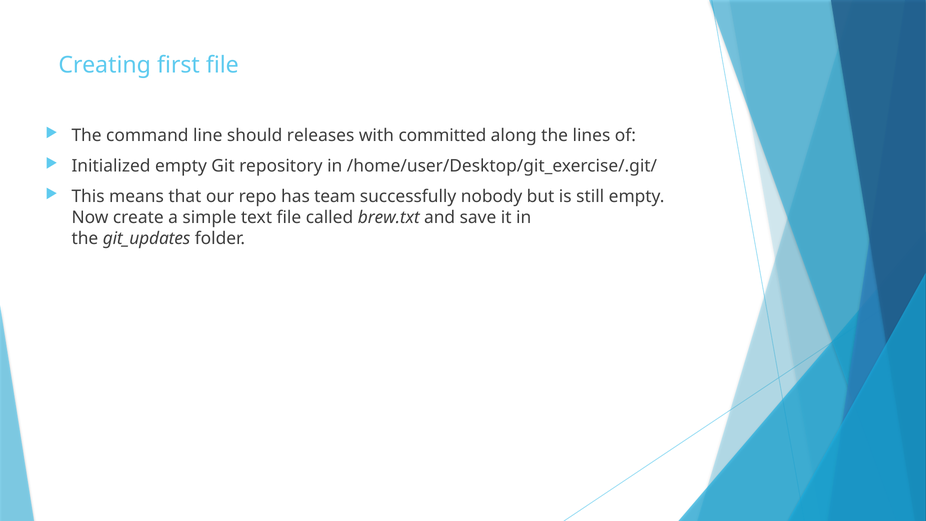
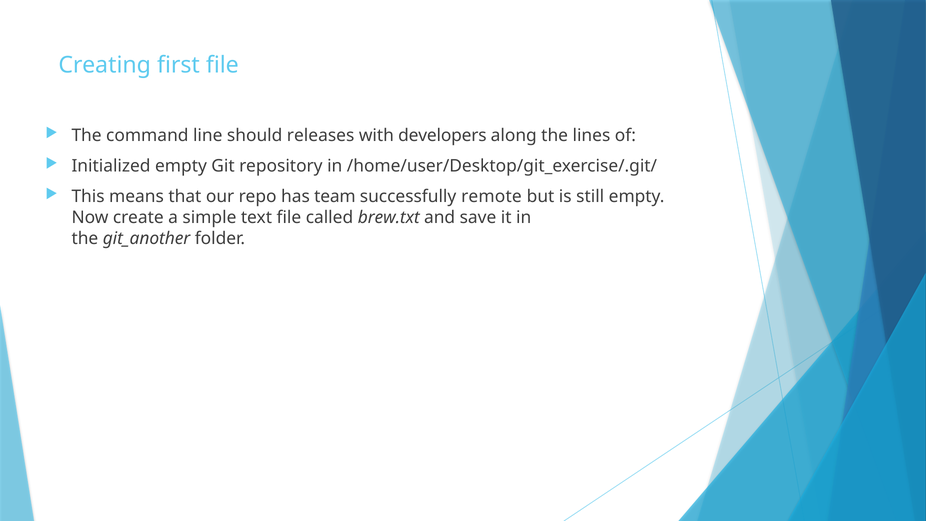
committed: committed -> developers
nobody: nobody -> remote
git_updates: git_updates -> git_another
